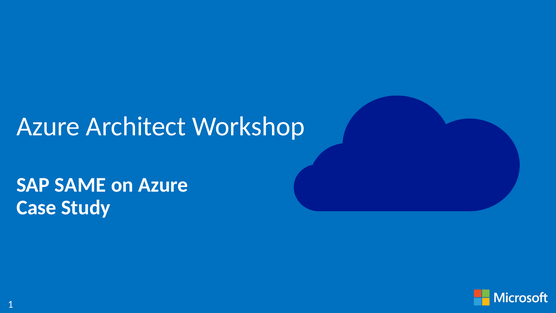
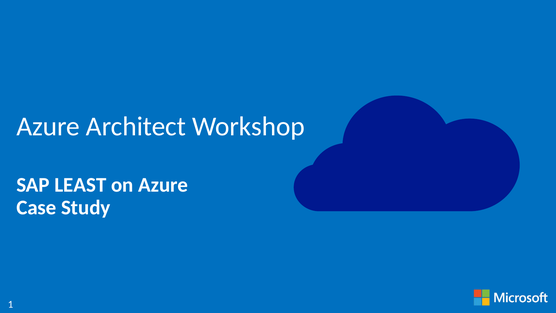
SAME: SAME -> LEAST
